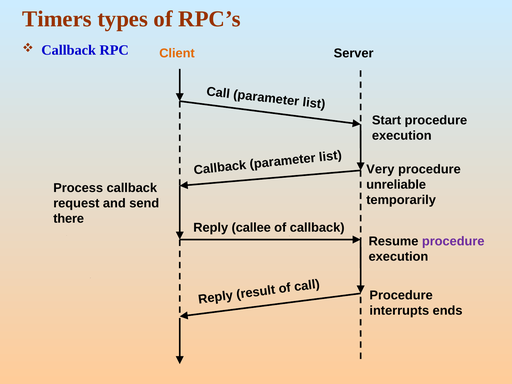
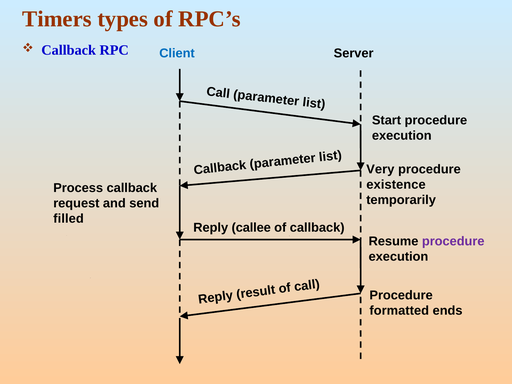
Client colour: orange -> blue
unreliable: unreliable -> existence
there: there -> filled
interrupts: interrupts -> formatted
